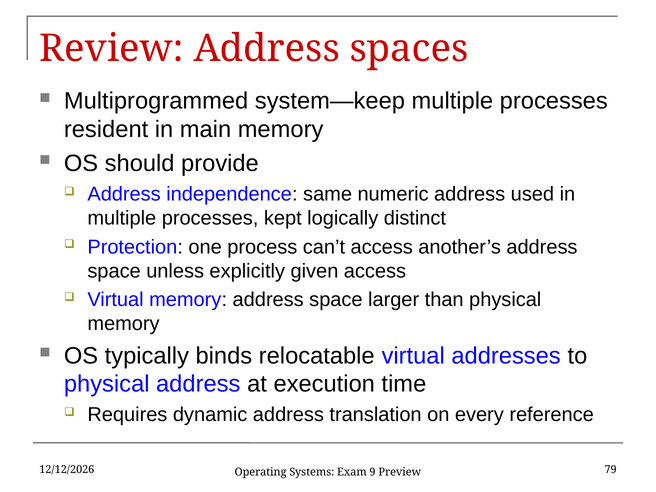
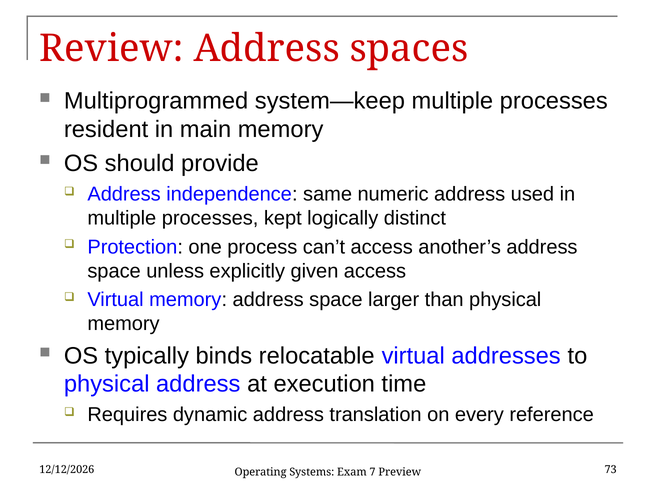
79: 79 -> 73
9: 9 -> 7
